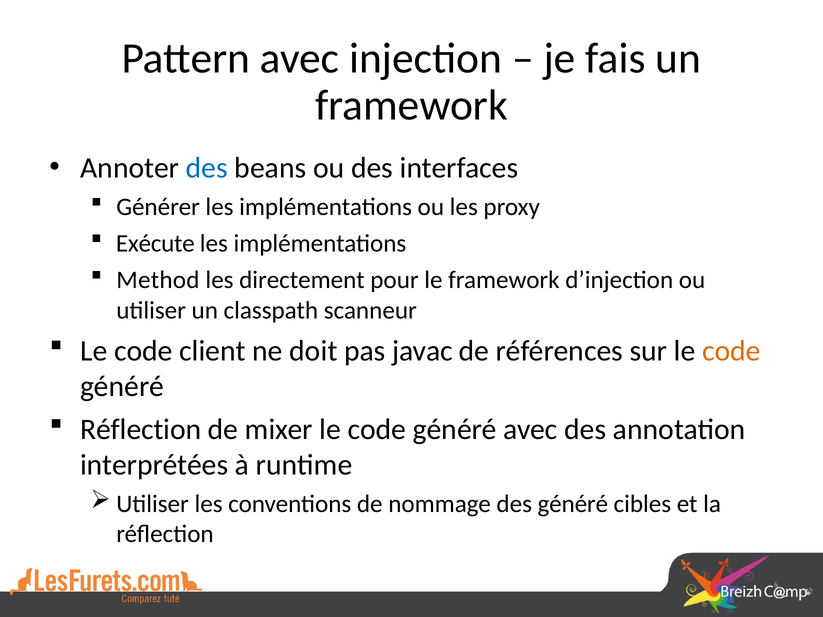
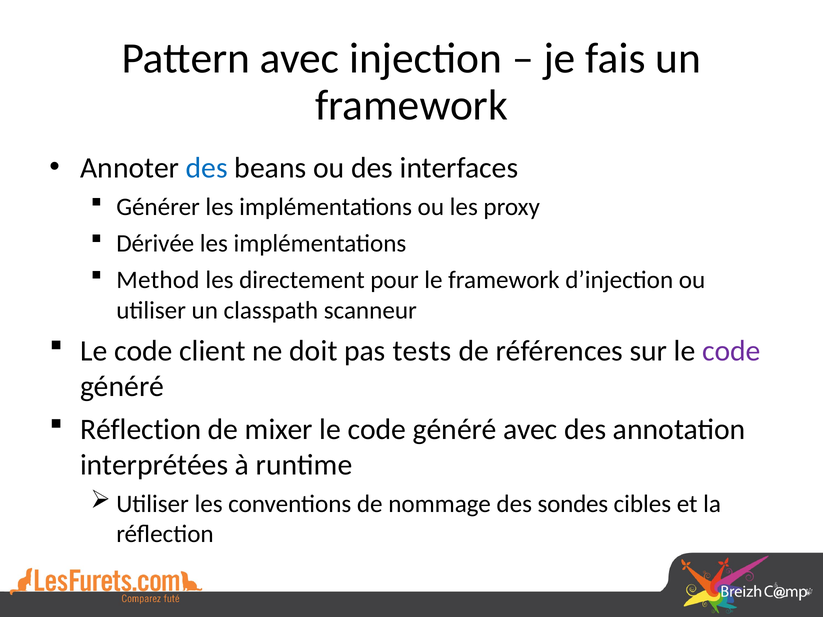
Exécute: Exécute -> Dérivée
javac: javac -> tests
code at (731, 351) colour: orange -> purple
des généré: généré -> sondes
